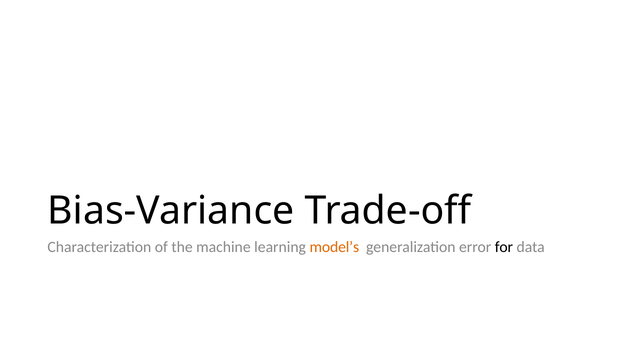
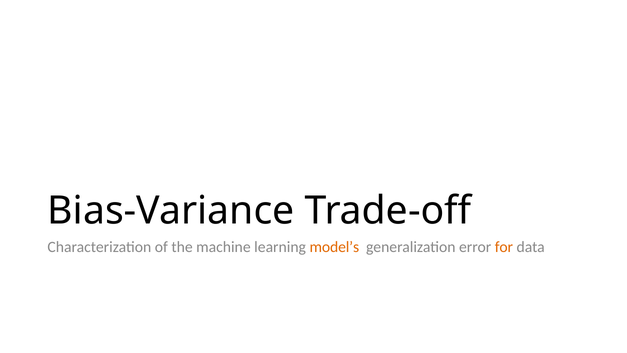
for colour: black -> orange
